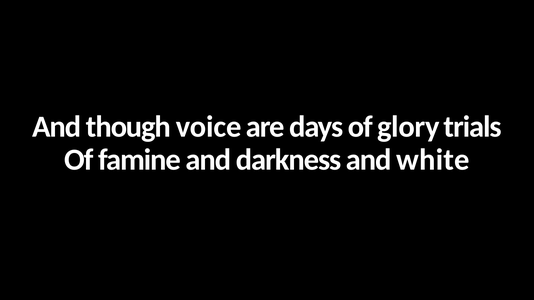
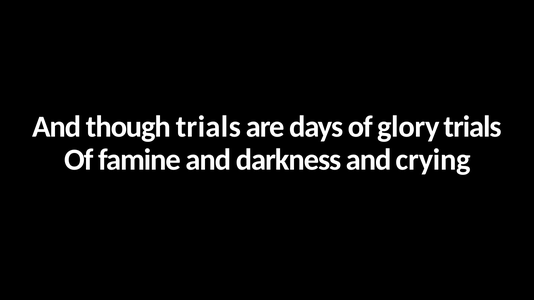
though voice: voice -> trials
white: white -> crying
